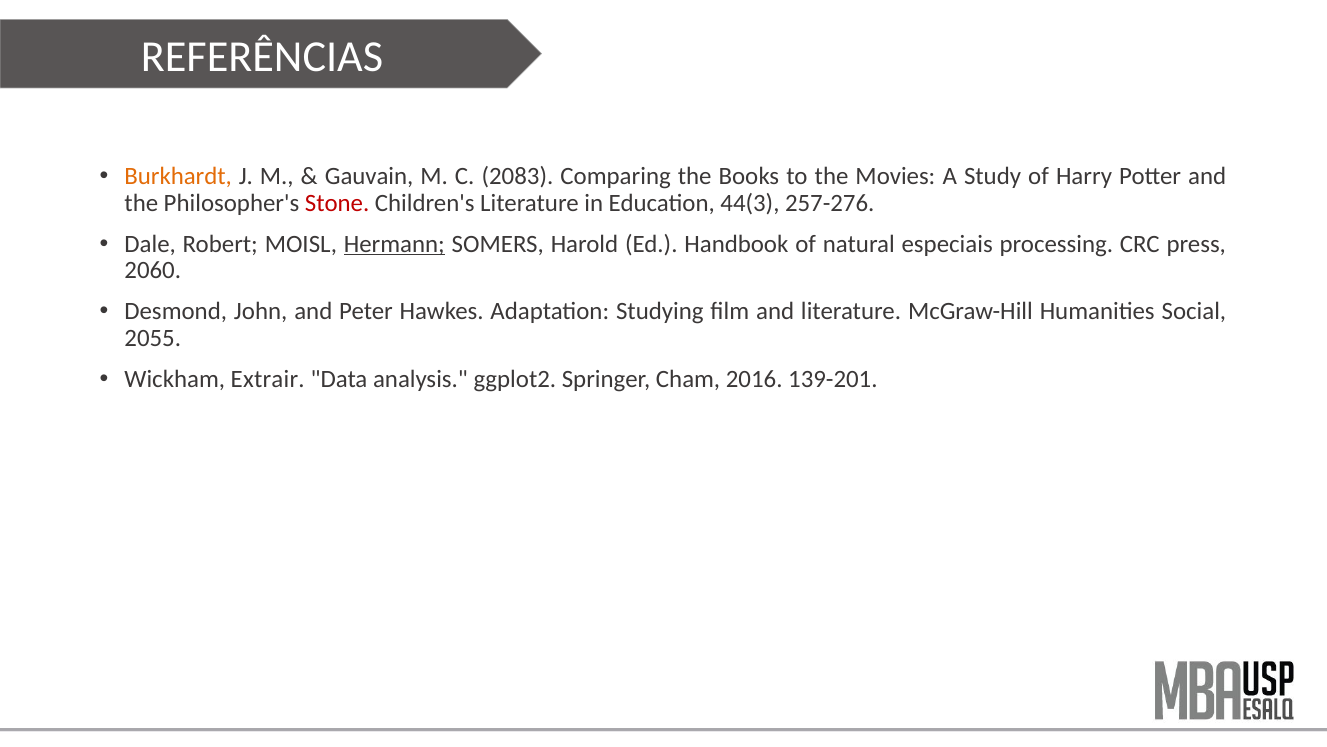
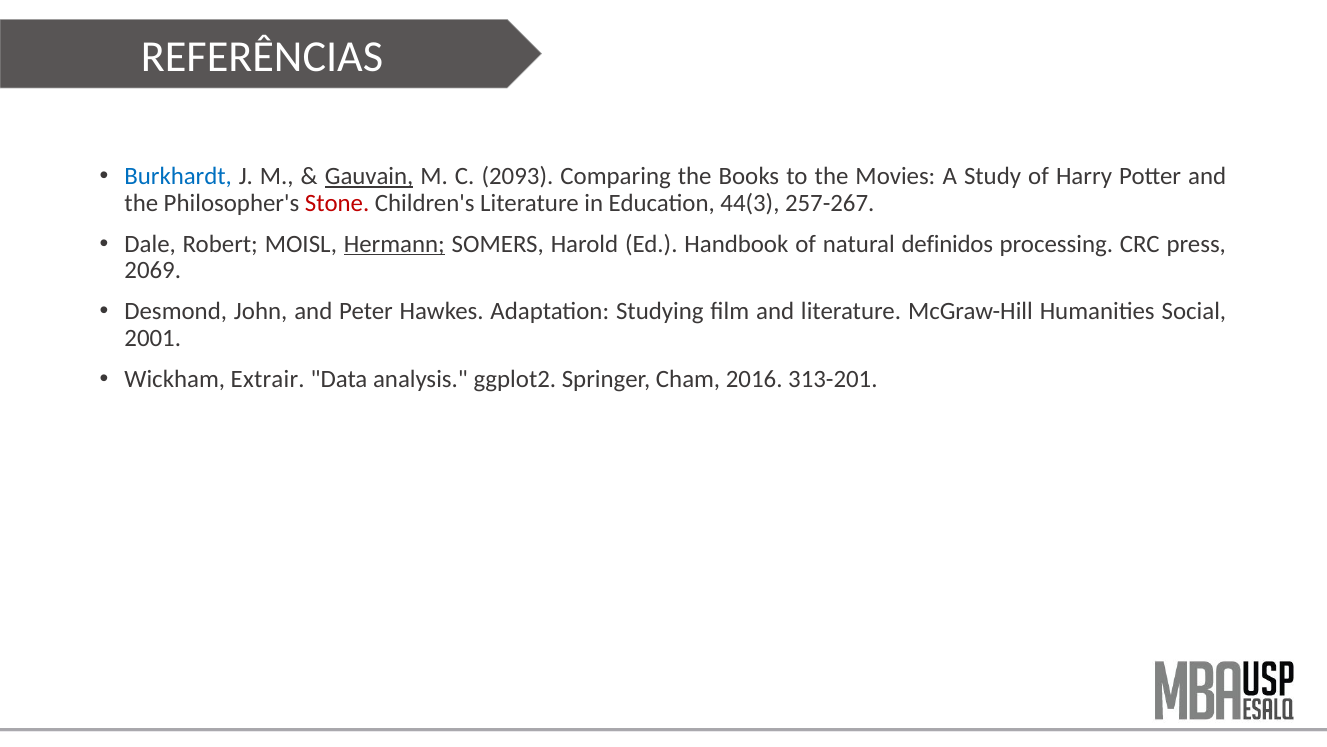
Burkhardt colour: orange -> blue
Gauvain underline: none -> present
2083: 2083 -> 2093
257-276: 257-276 -> 257-267
especiais: especiais -> definidos
2060: 2060 -> 2069
2055: 2055 -> 2001
139-201: 139-201 -> 313-201
